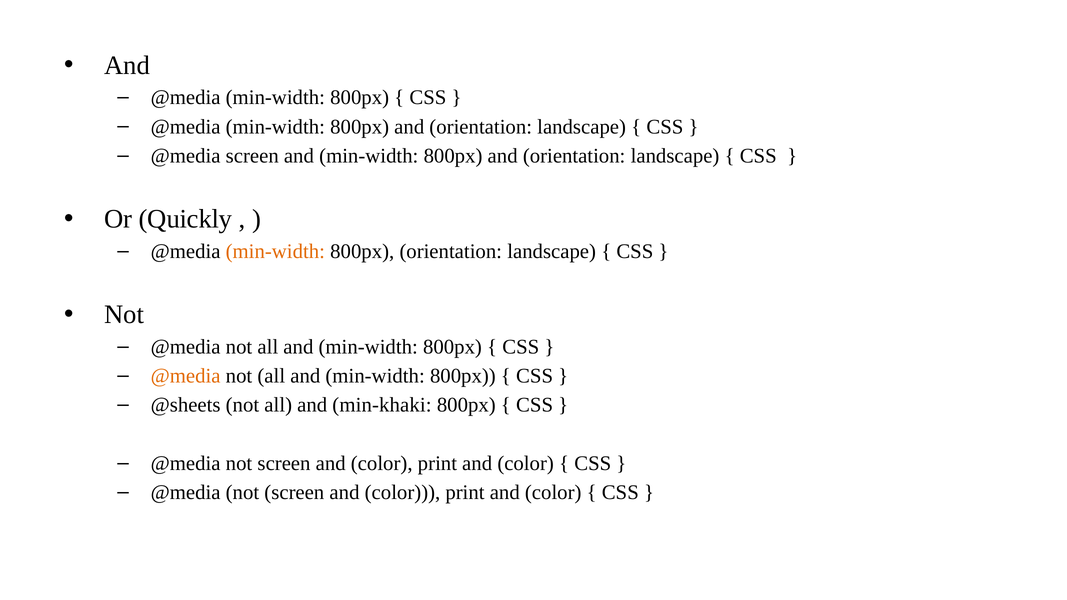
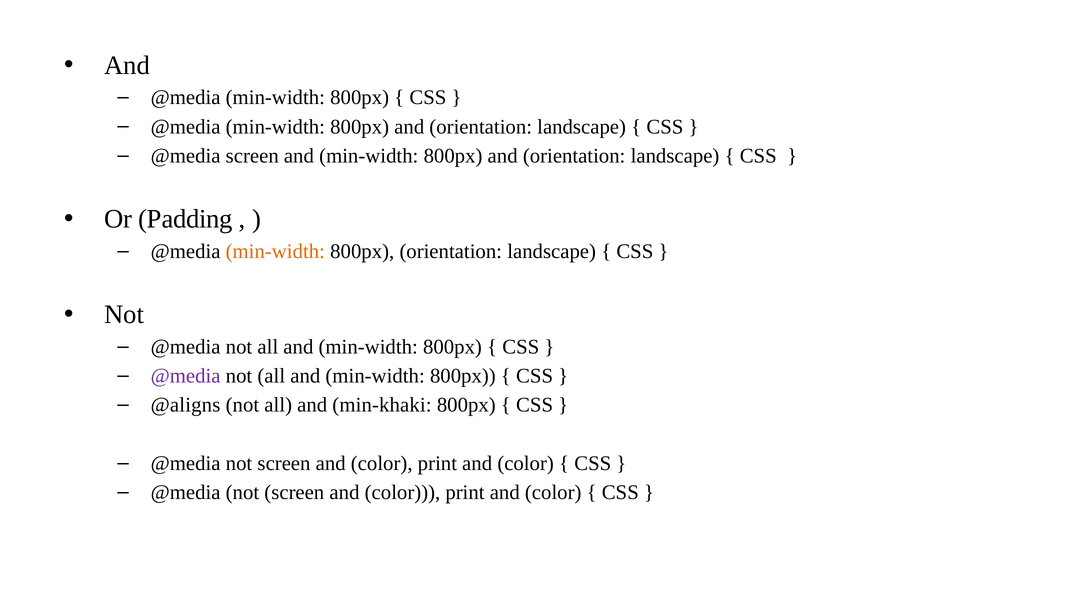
Quickly: Quickly -> Padding
@media at (186, 376) colour: orange -> purple
@sheets: @sheets -> @aligns
